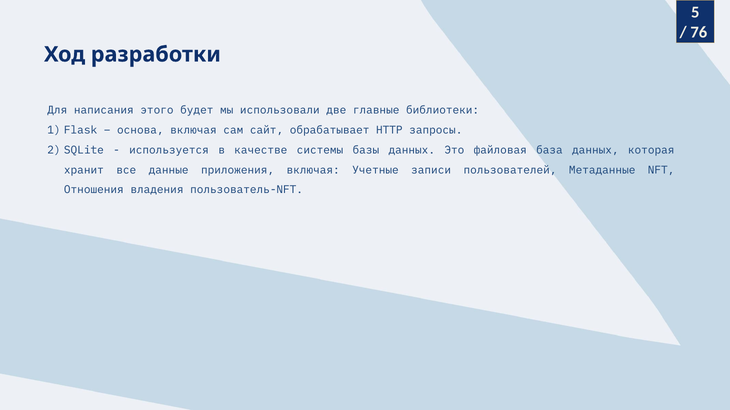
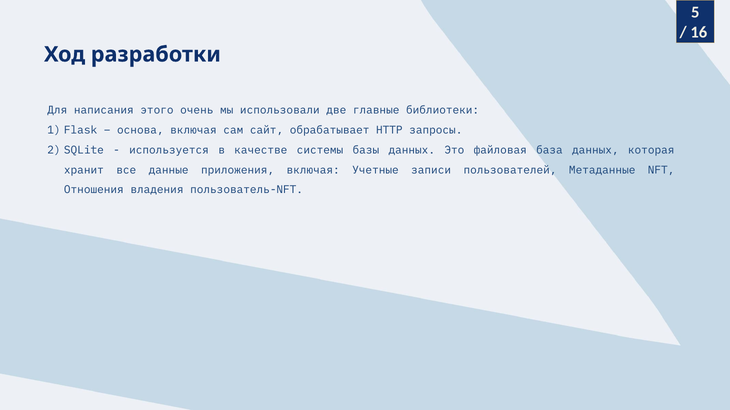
76: 76 -> 16
будет: будет -> очень
